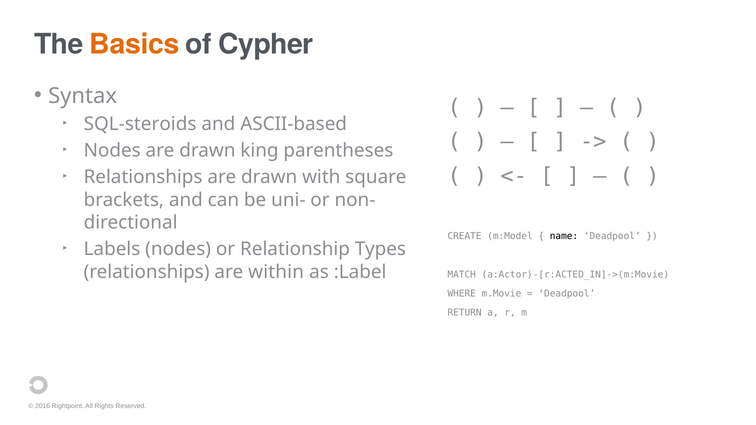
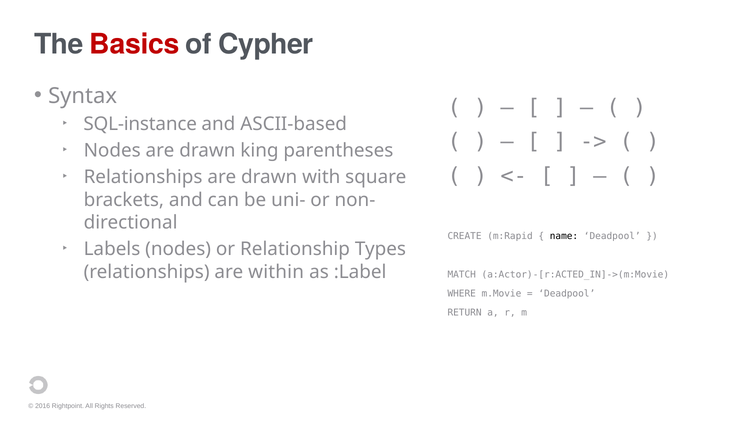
Basics colour: orange -> red
SQL-steroids: SQL-steroids -> SQL-instance
m:Model: m:Model -> m:Rapid
